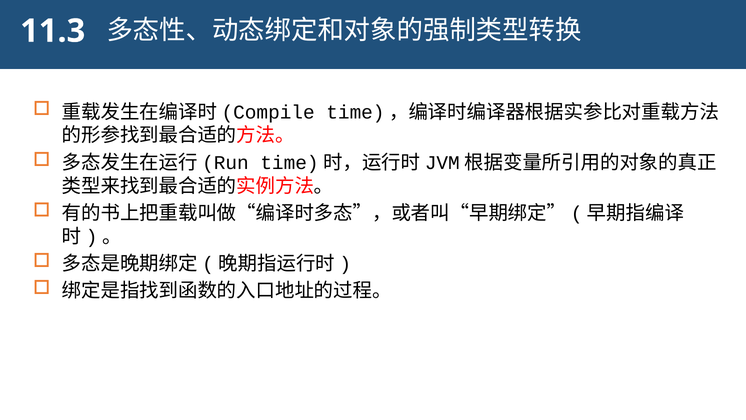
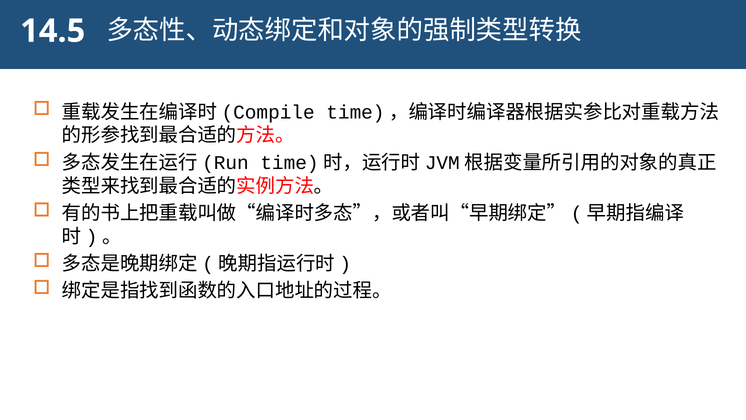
11.3: 11.3 -> 14.5
